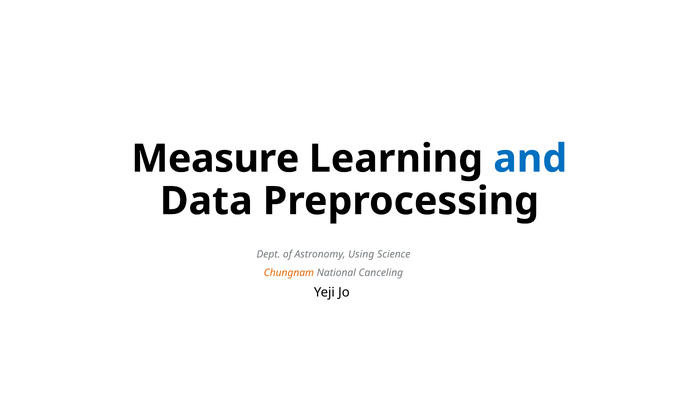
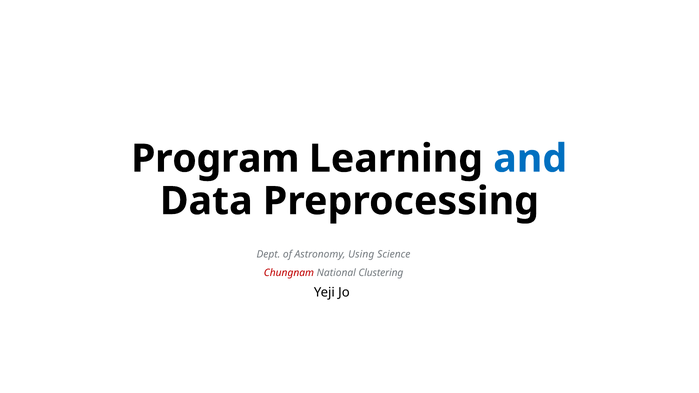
Measure: Measure -> Program
Chungnam colour: orange -> red
Canceling: Canceling -> Clustering
